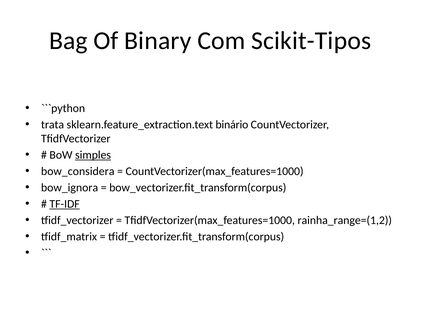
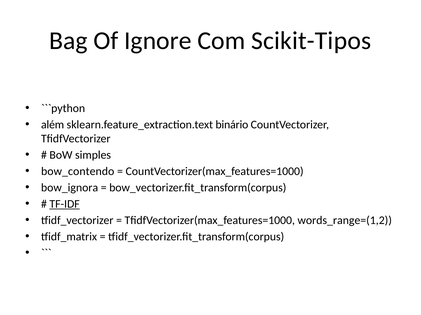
Binary: Binary -> Ignore
trata: trata -> além
simples underline: present -> none
bow_considera: bow_considera -> bow_contendo
rainha_range=(1,2: rainha_range=(1,2 -> words_range=(1,2
